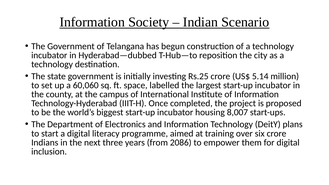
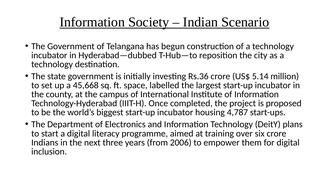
Rs.25: Rs.25 -> Rs.36
60,060: 60,060 -> 45,668
8,007: 8,007 -> 4,787
2086: 2086 -> 2006
